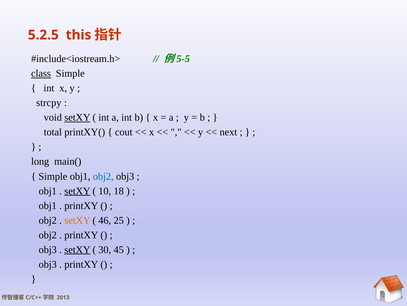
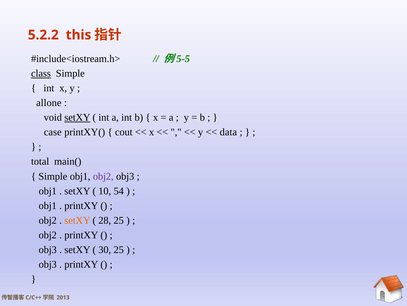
5.2.5: 5.2.5 -> 5.2.2
strcpy: strcpy -> allone
total: total -> case
next: next -> data
long: long -> total
obj2 at (103, 176) colour: blue -> purple
setXY at (77, 191) underline: present -> none
18: 18 -> 54
46: 46 -> 28
setXY at (77, 249) underline: present -> none
30 45: 45 -> 25
